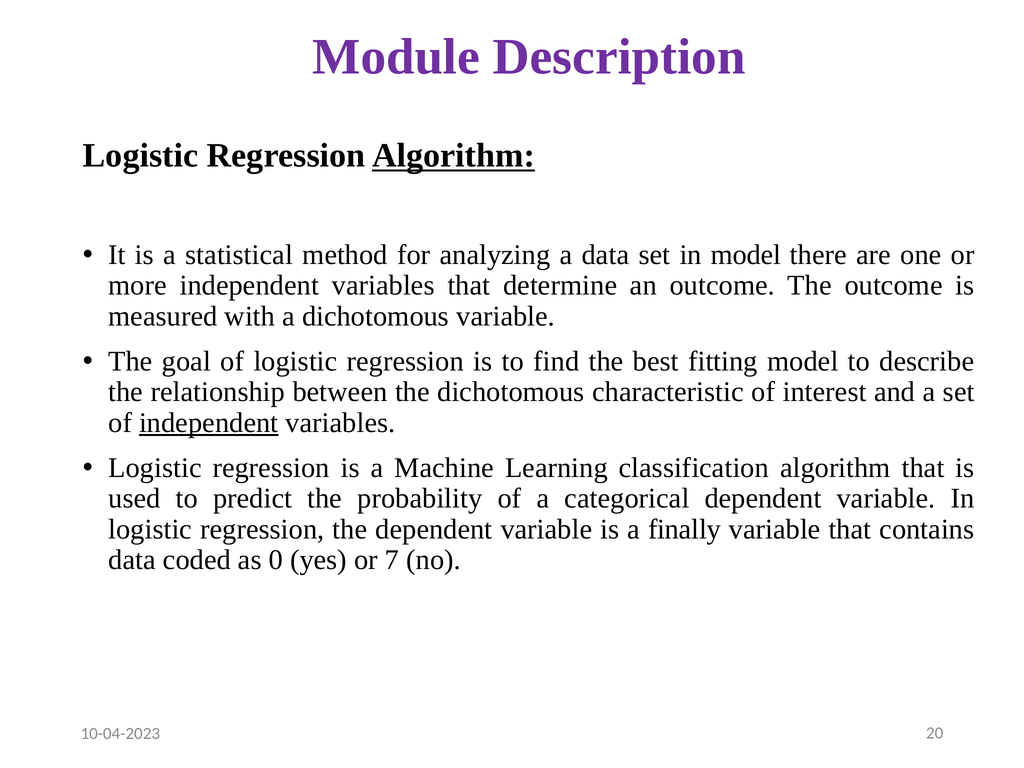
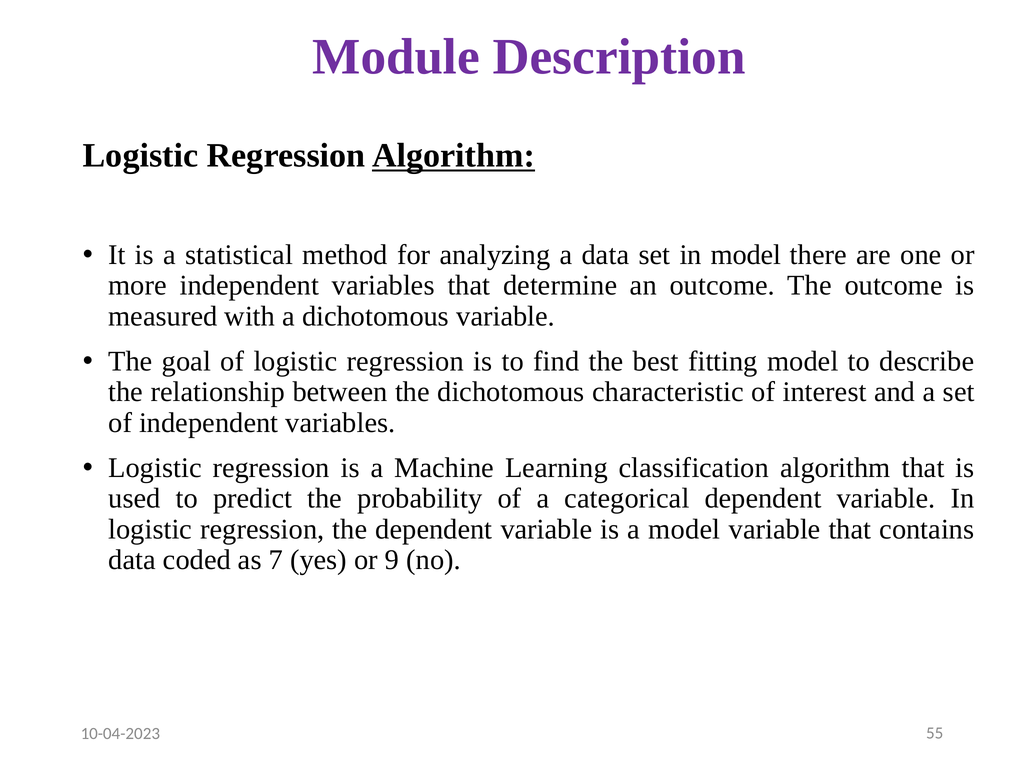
independent at (209, 423) underline: present -> none
a finally: finally -> model
0: 0 -> 7
7: 7 -> 9
20: 20 -> 55
